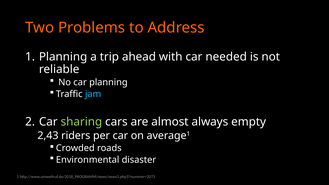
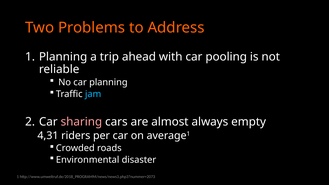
needed: needed -> pooling
sharing colour: light green -> pink
2,43: 2,43 -> 4,31
